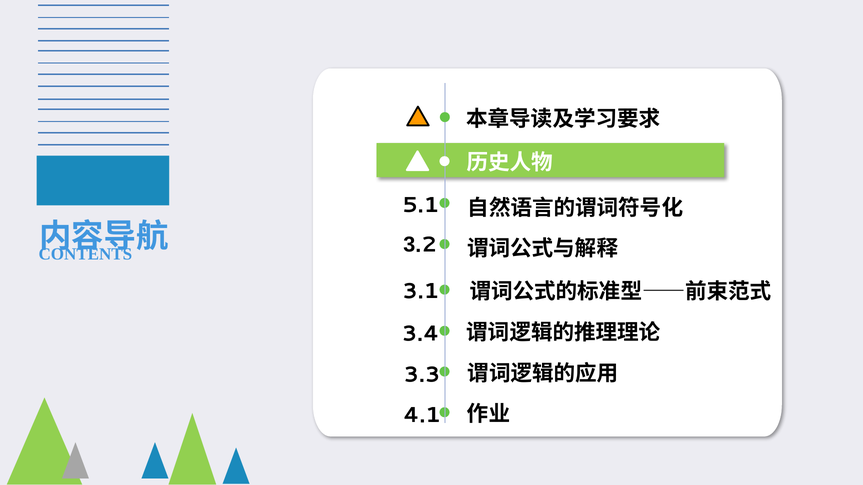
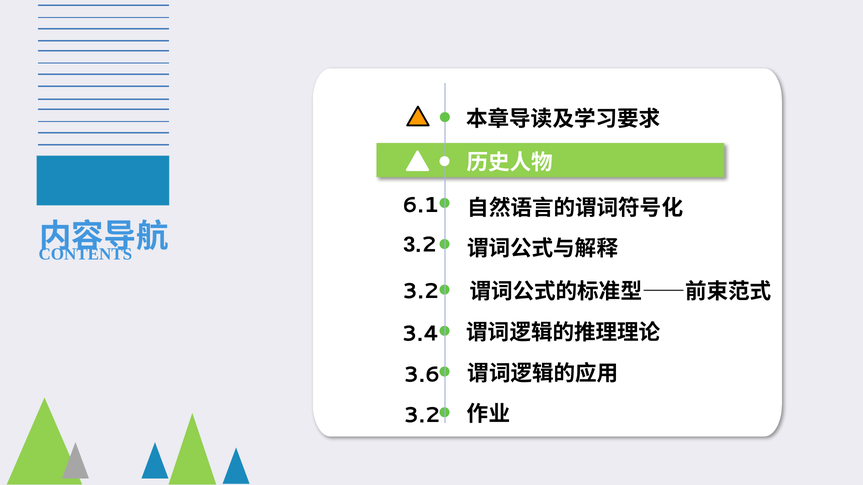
5.1: 5.1 -> 6.1
3.1 at (421, 291): 3.1 -> 3.2
3.3: 3.3 -> 3.6
4.1 at (422, 415): 4.1 -> 3.2
